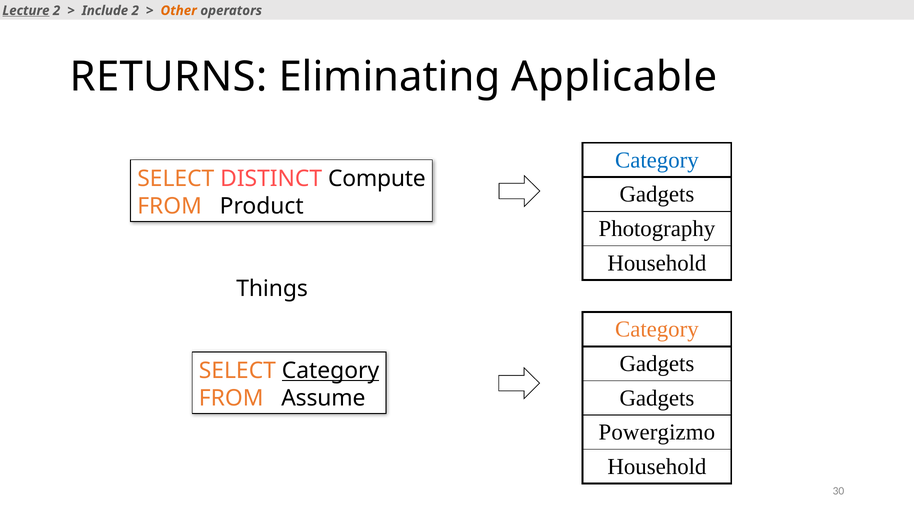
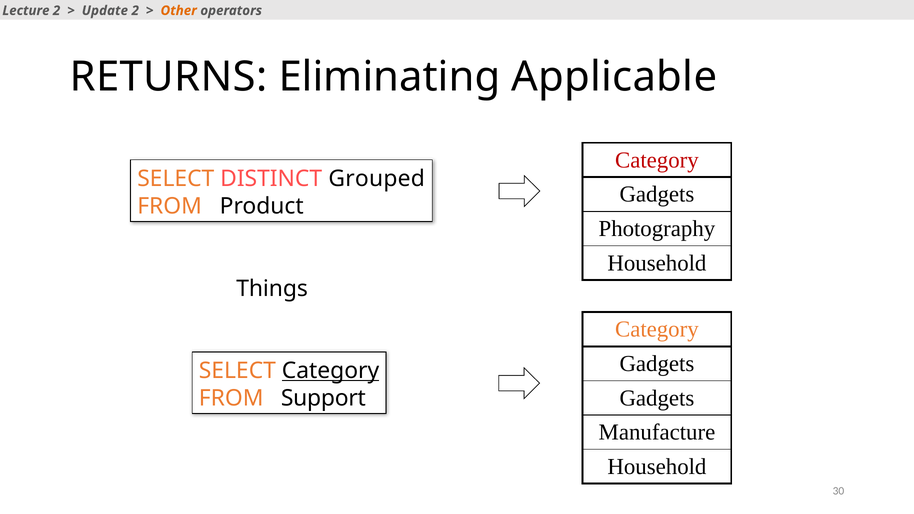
Lecture underline: present -> none
Include: Include -> Update
Category at (657, 160) colour: blue -> red
Compute: Compute -> Grouped
Assume: Assume -> Support
Powergizmo: Powergizmo -> Manufacture
